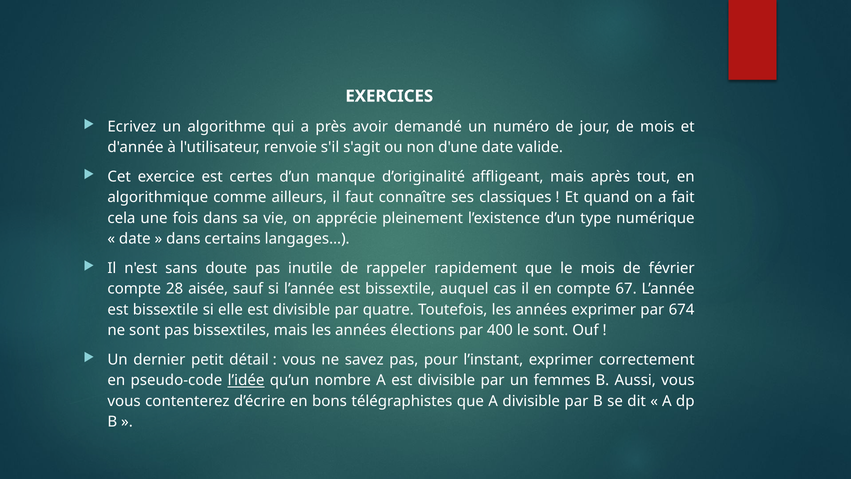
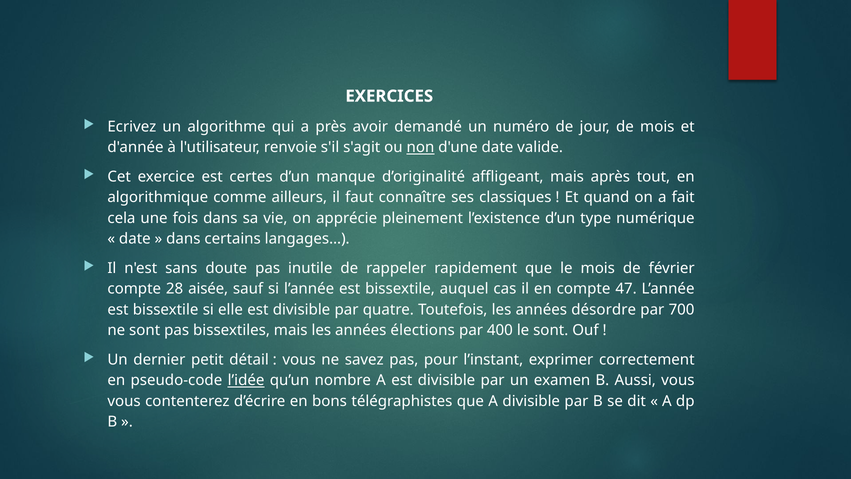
non underline: none -> present
67: 67 -> 47
années exprimer: exprimer -> désordre
674: 674 -> 700
femmes: femmes -> examen
